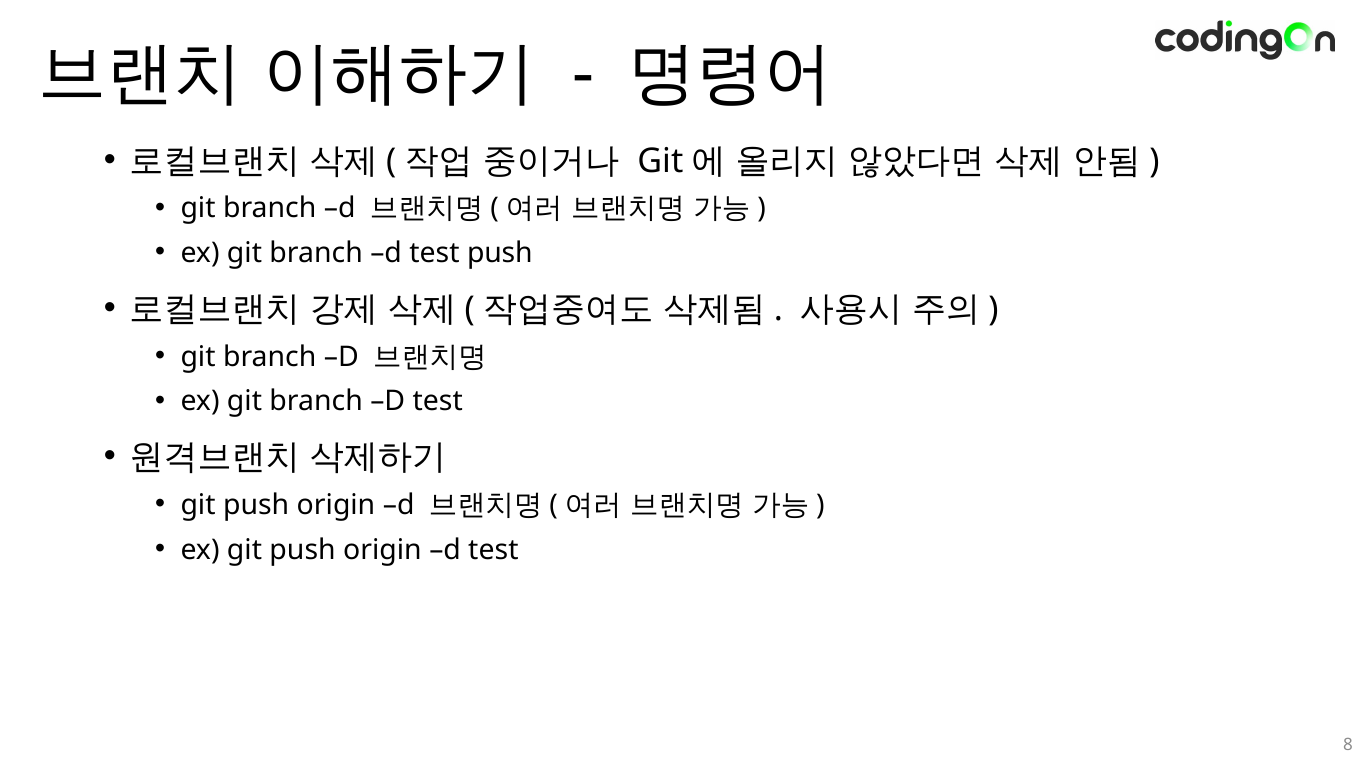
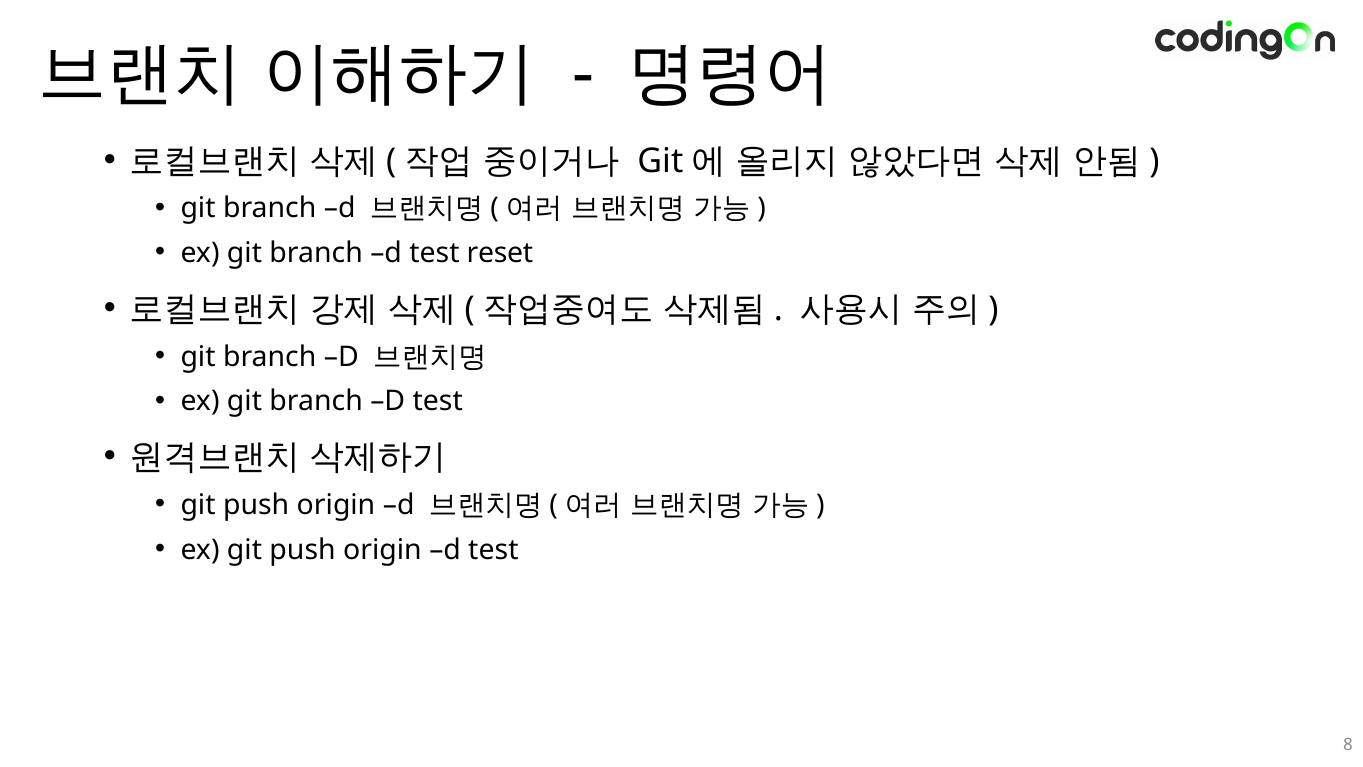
test push: push -> reset
